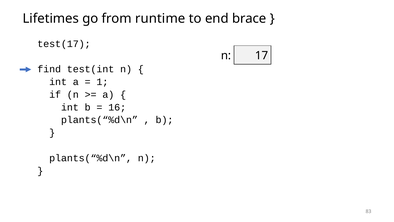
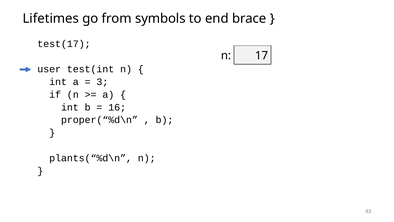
runtime: runtime -> symbols
find: find -> user
1: 1 -> 3
plants(“%d\n at (99, 120): plants(“%d\n -> proper(“%d\n
